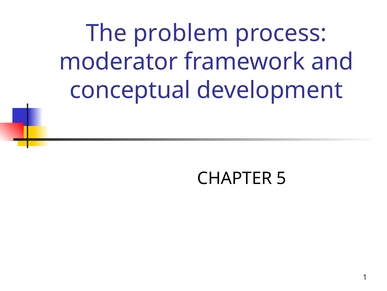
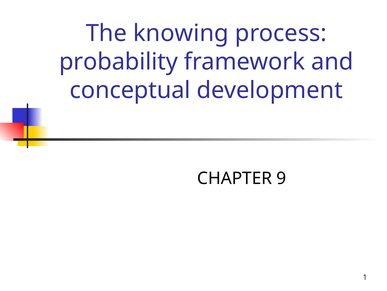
problem: problem -> knowing
moderator: moderator -> probability
5: 5 -> 9
